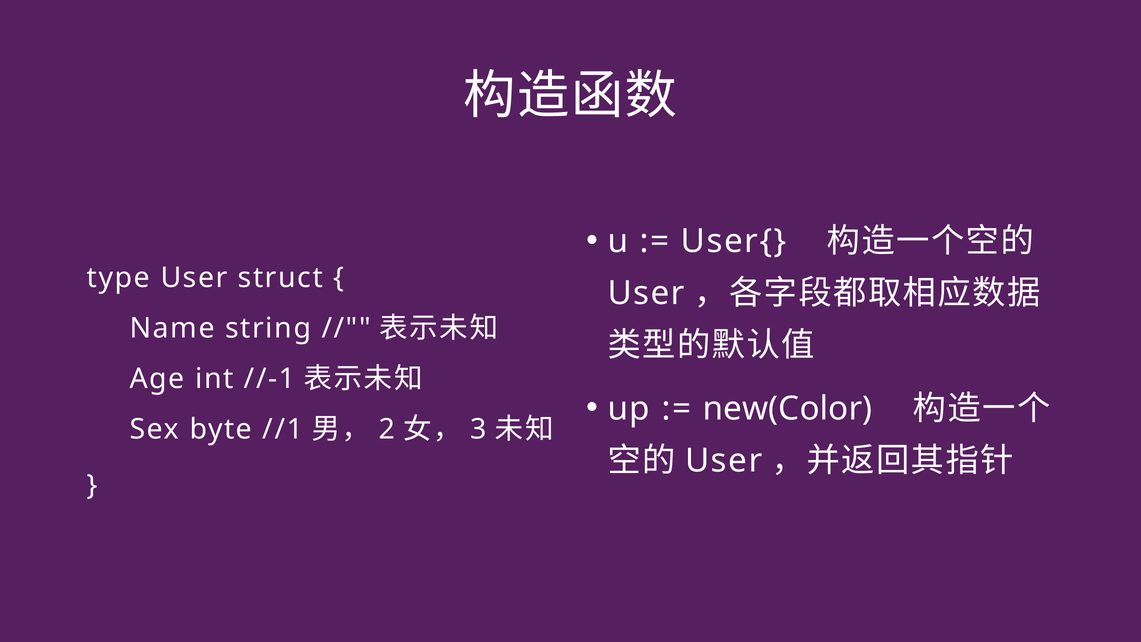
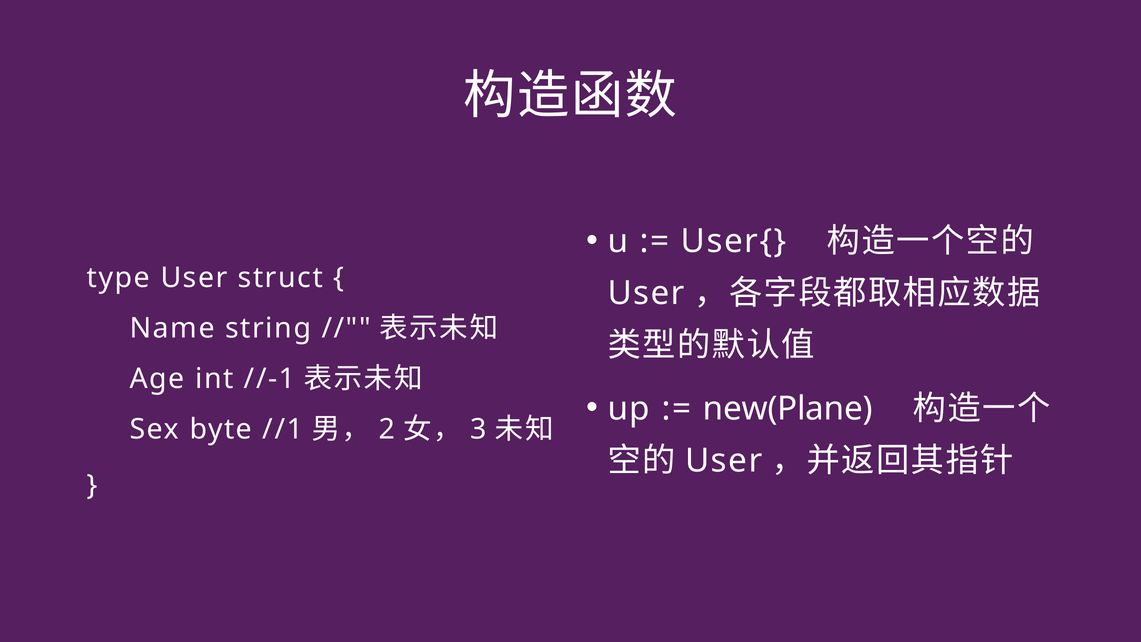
new(Color: new(Color -> new(Plane
